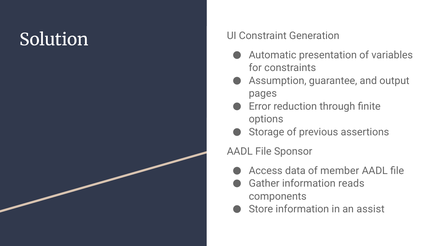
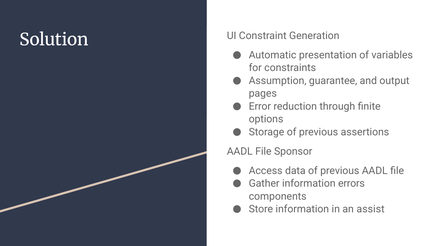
data of member: member -> previous
reads: reads -> errors
